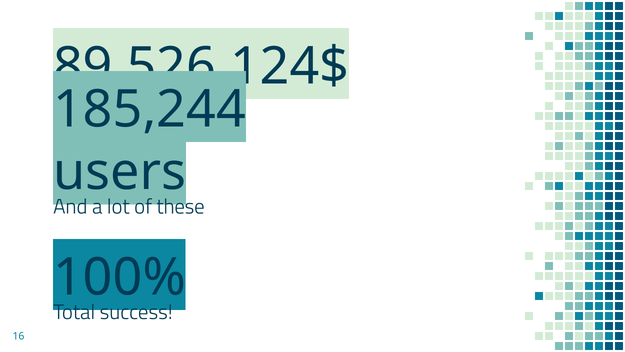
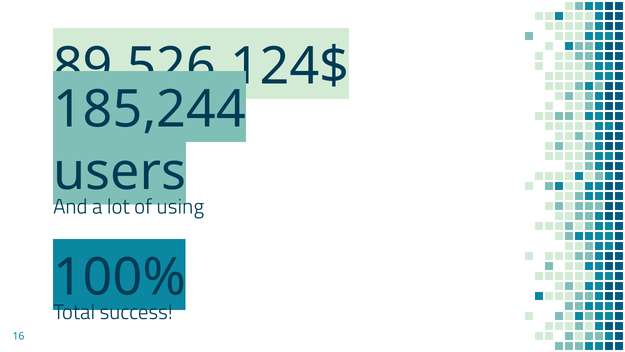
these: these -> using
